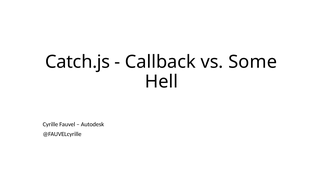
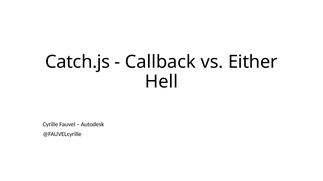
Some: Some -> Either
